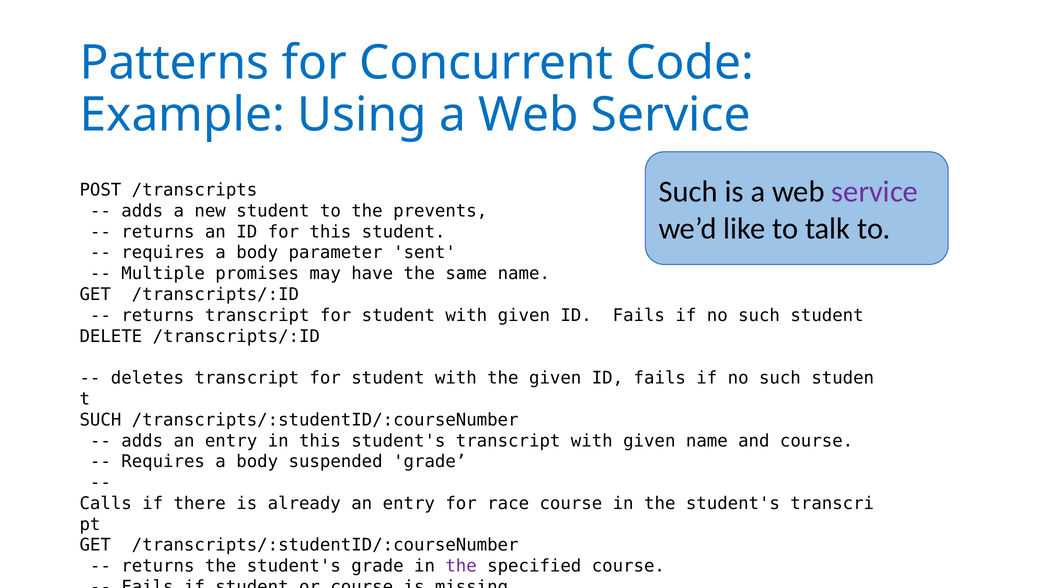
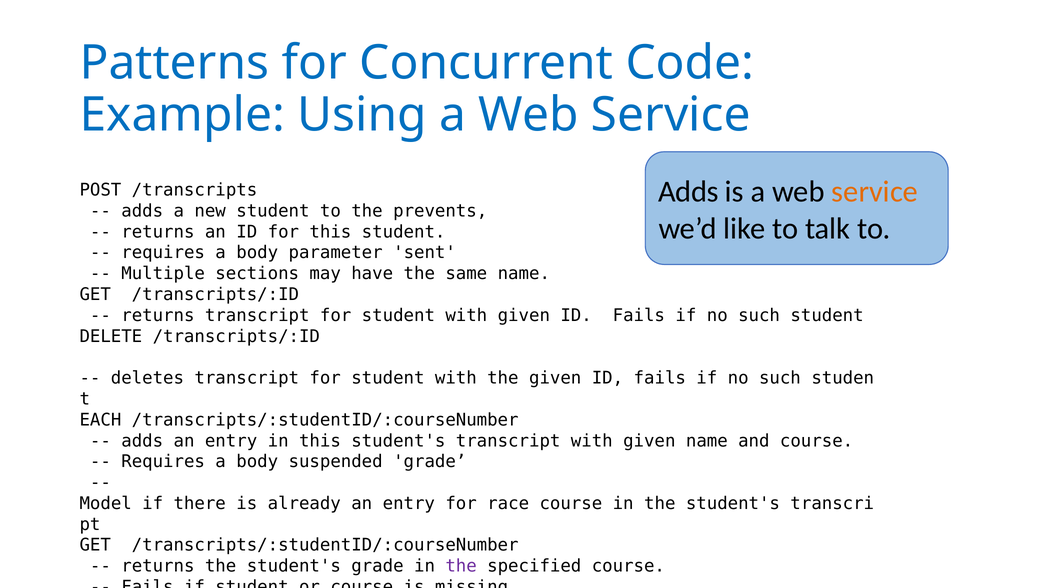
Such at (688, 192): Such -> Adds
service at (875, 192) colour: purple -> orange
promises: promises -> sections
SUCH at (100, 420): SUCH -> EACH
Calls: Calls -> Model
